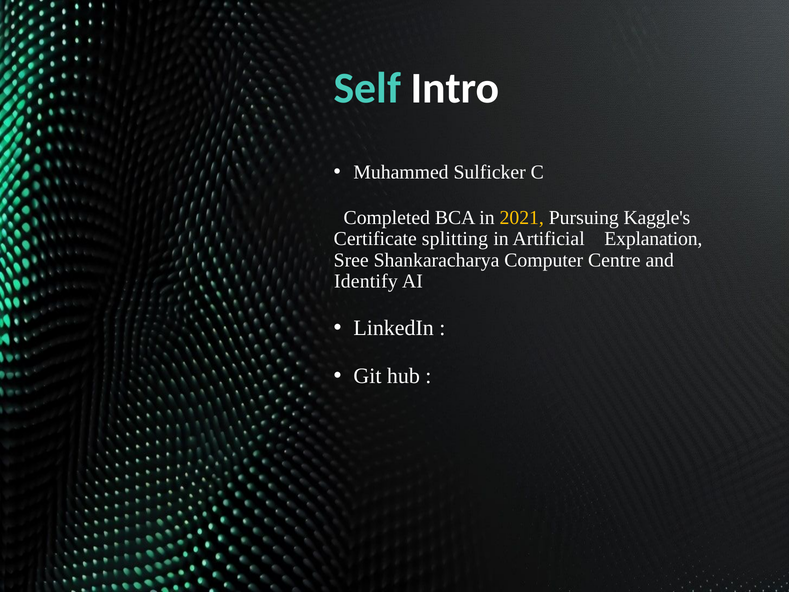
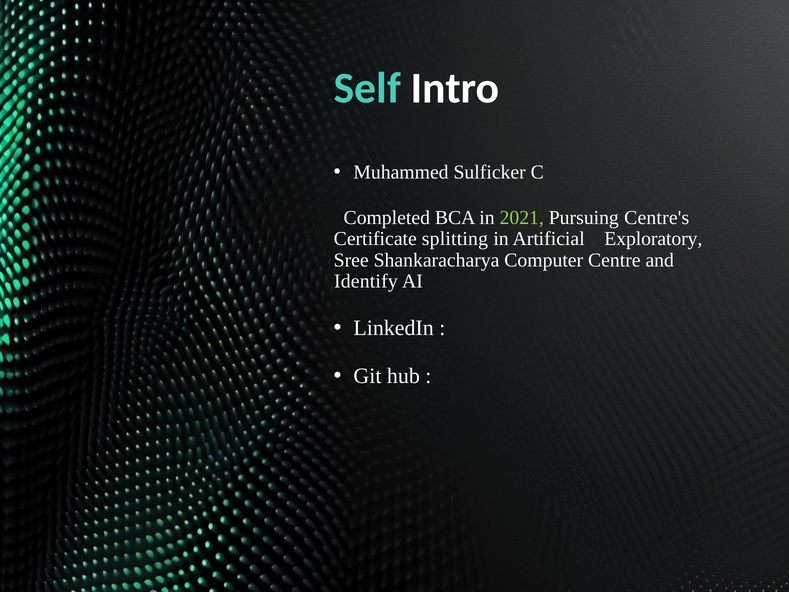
2021 colour: yellow -> light green
Kaggle's: Kaggle's -> Centre's
Explanation: Explanation -> Exploratory
